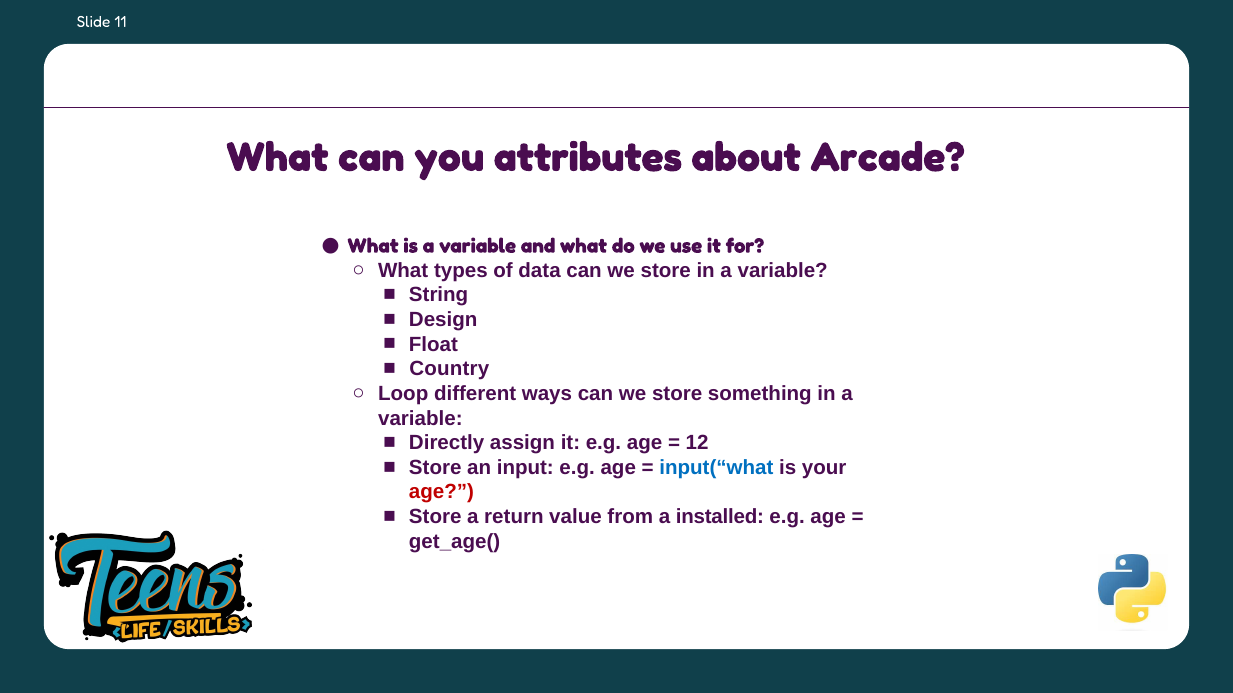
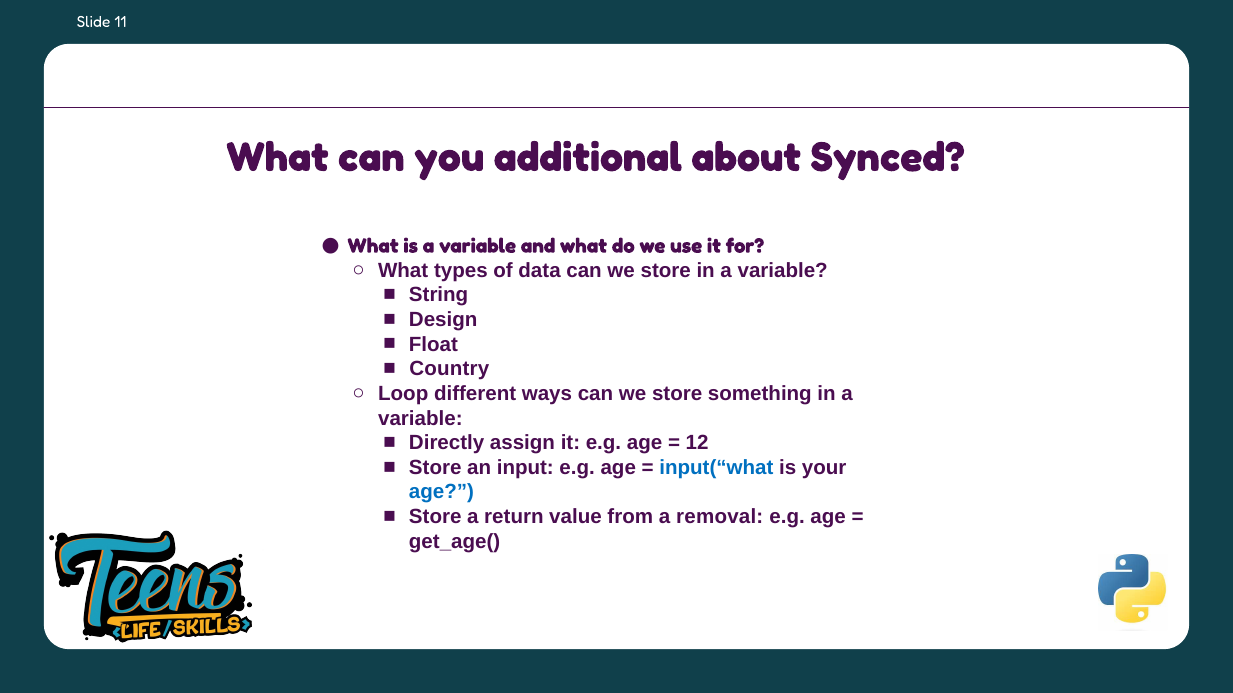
attributes: attributes -> additional
Arcade: Arcade -> Synced
age at (441, 493) colour: red -> blue
installed: installed -> removal
